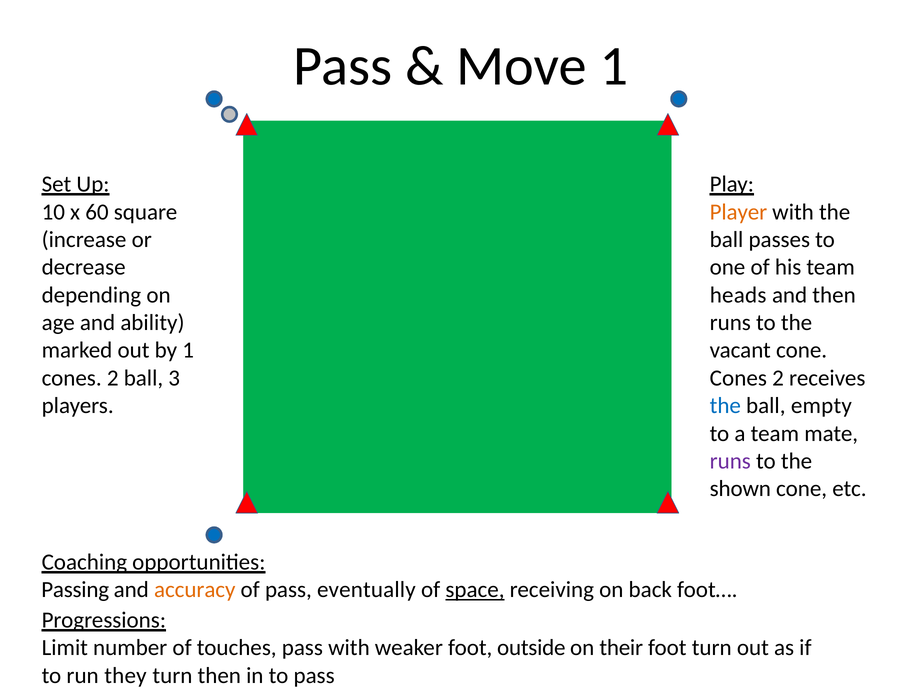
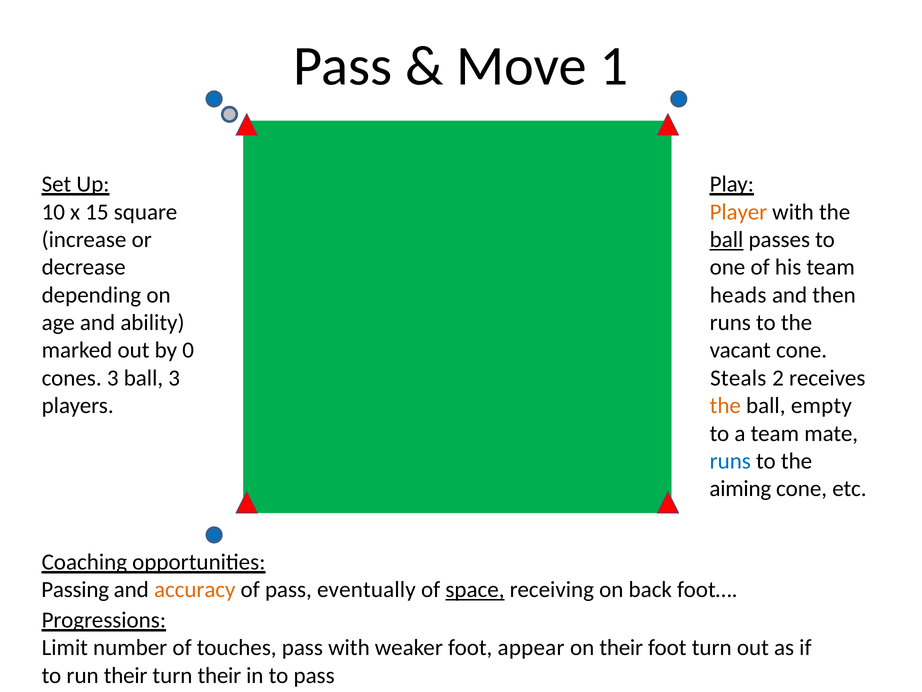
60: 60 -> 15
ball at (727, 239) underline: none -> present
by 1: 1 -> 0
2 at (113, 378): 2 -> 3
Cones at (738, 378): Cones -> Steals
the at (725, 405) colour: blue -> orange
runs at (730, 461) colour: purple -> blue
shown: shown -> aiming
outside: outside -> appear
run they: they -> their
turn then: then -> their
